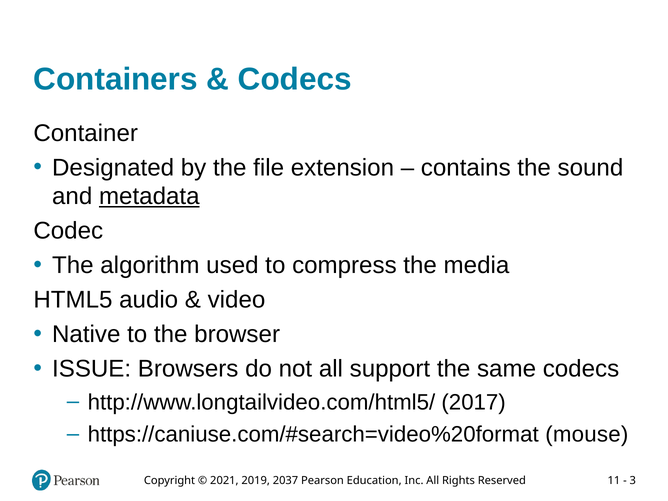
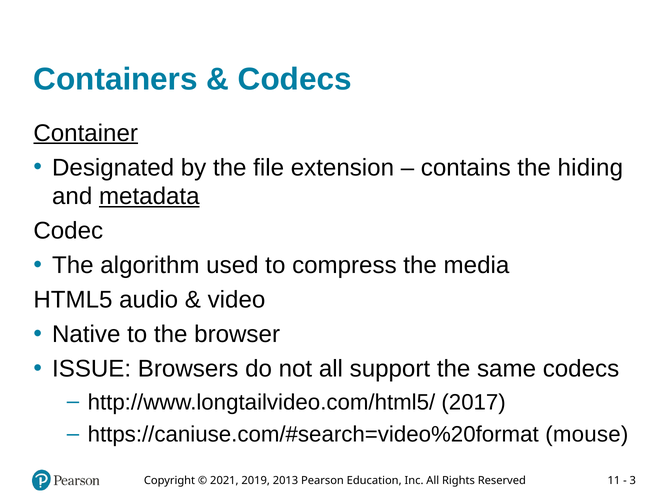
Container underline: none -> present
sound: sound -> hiding
2037: 2037 -> 2013
